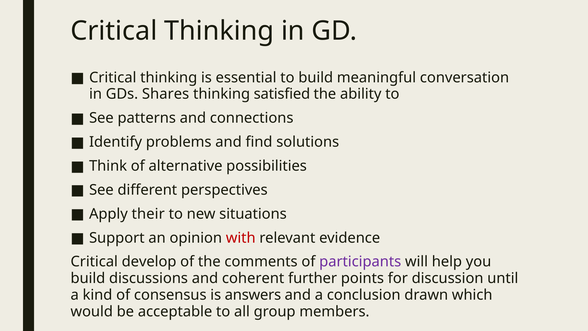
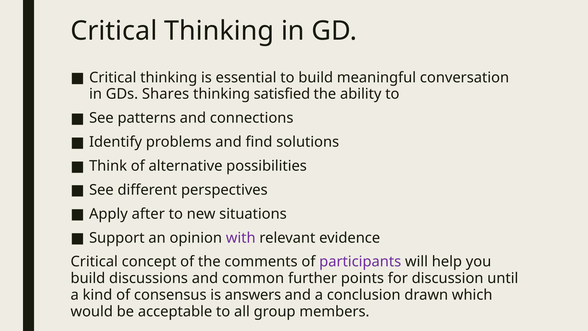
their: their -> after
with colour: red -> purple
develop: develop -> concept
coherent: coherent -> common
